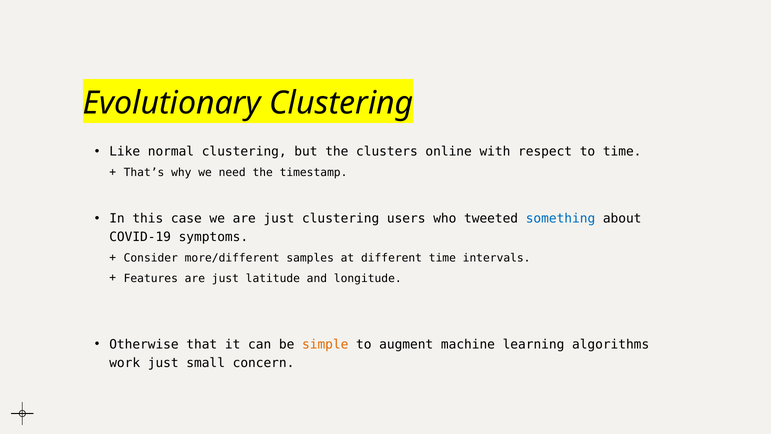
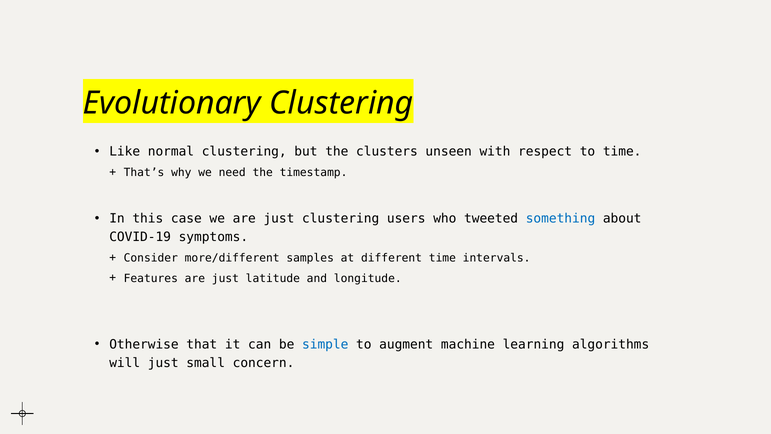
online: online -> unseen
simple colour: orange -> blue
work: work -> will
